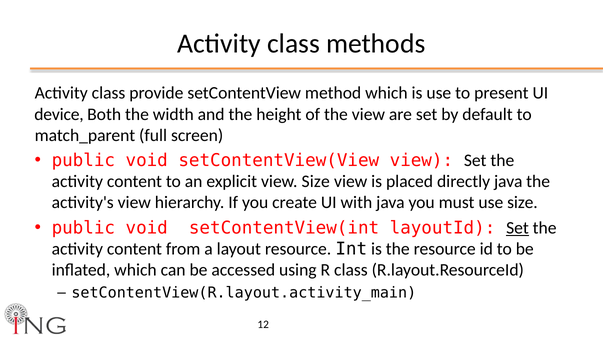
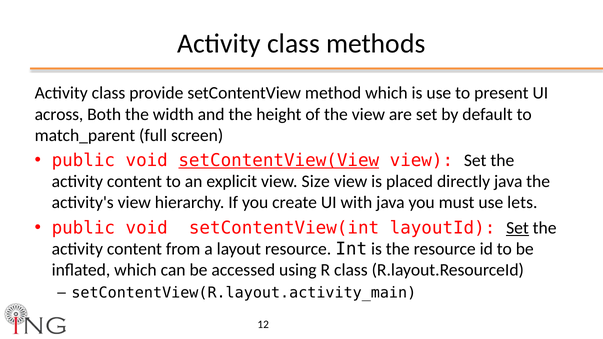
device: device -> across
setContentView(View underline: none -> present
use size: size -> lets
